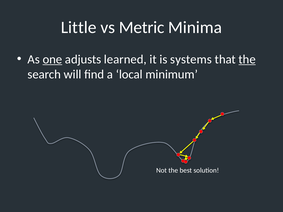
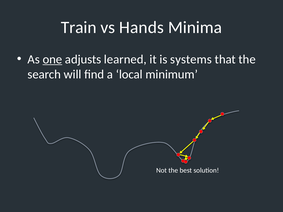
Little: Little -> Train
Metric: Metric -> Hands
the at (247, 59) underline: present -> none
